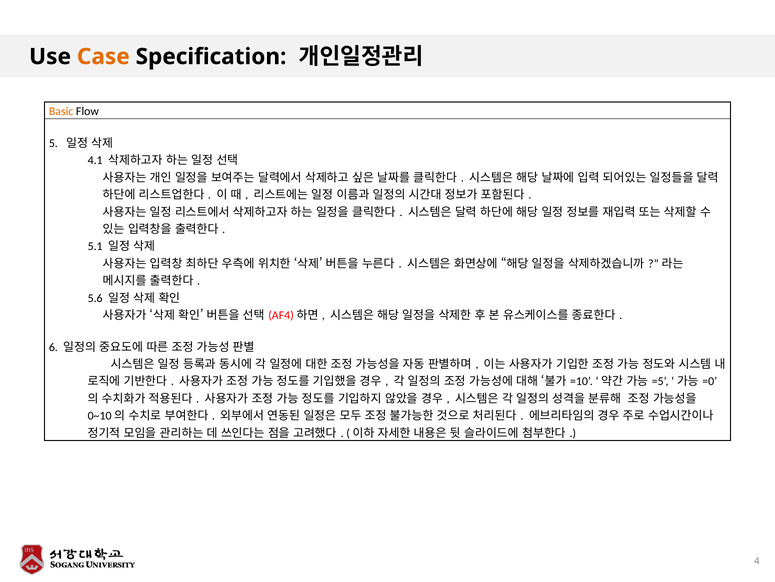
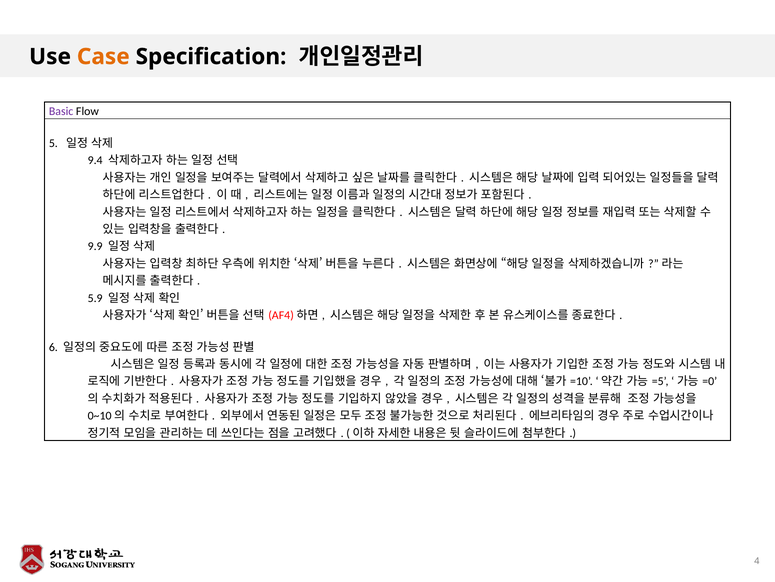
Basic colour: orange -> purple
4.1: 4.1 -> 9.4
5.1: 5.1 -> 9.9
5.6: 5.6 -> 5.9
